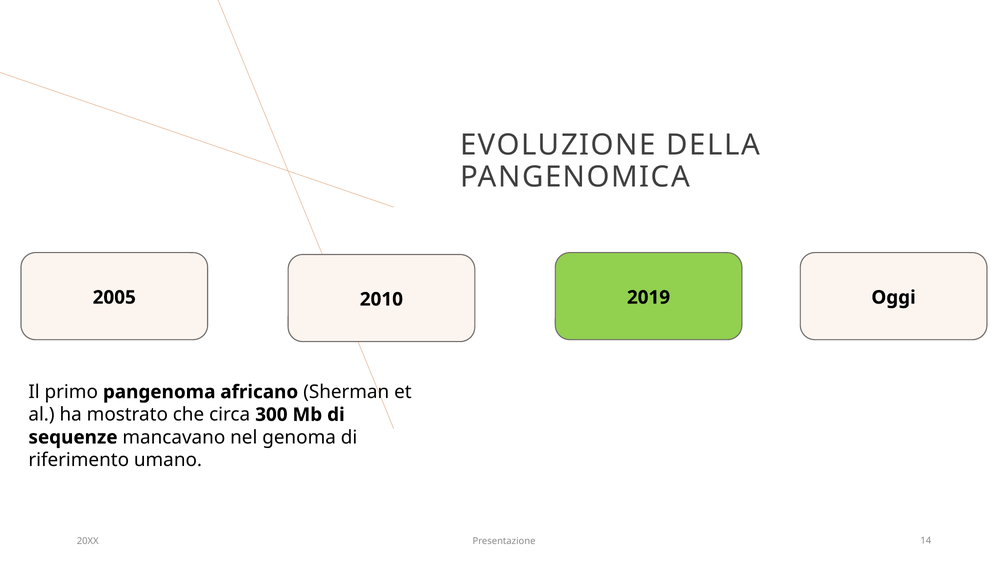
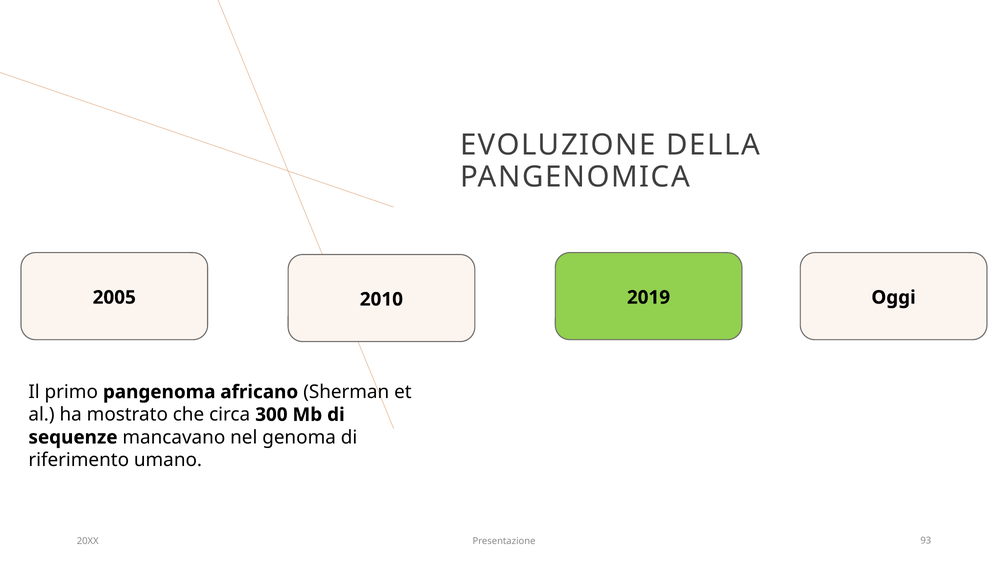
14: 14 -> 93
